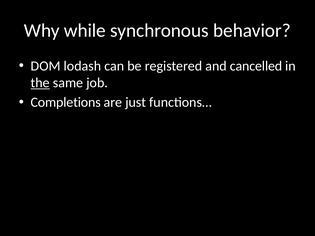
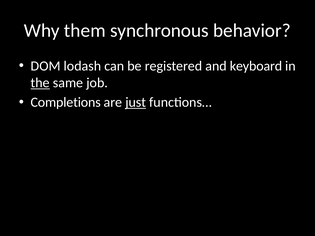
while: while -> them
cancelled: cancelled -> keyboard
just underline: none -> present
